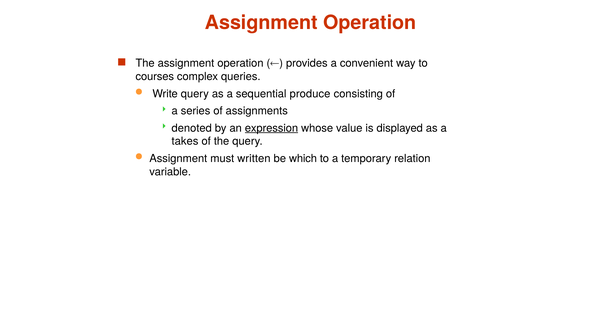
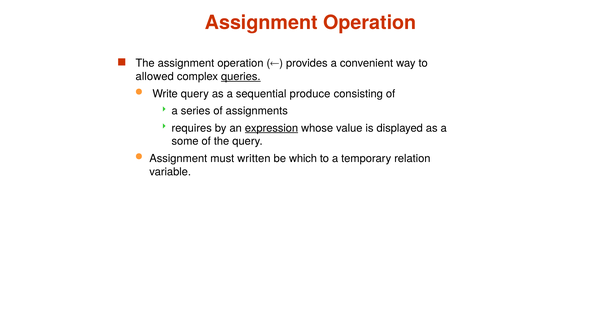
courses: courses -> allowed
queries underline: none -> present
denoted: denoted -> requires
takes: takes -> some
